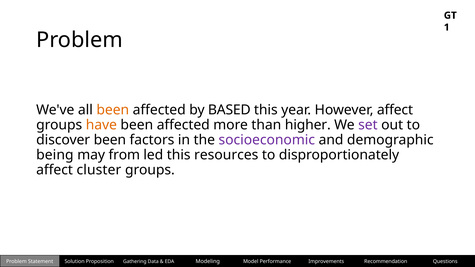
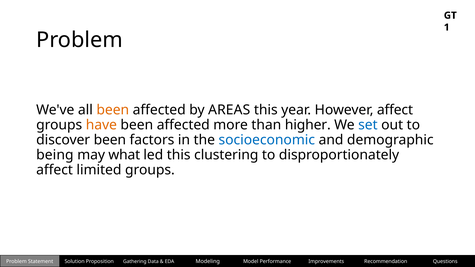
BASED: BASED -> AREAS
set colour: purple -> blue
socioeconomic colour: purple -> blue
from: from -> what
resources: resources -> clustering
cluster: cluster -> limited
